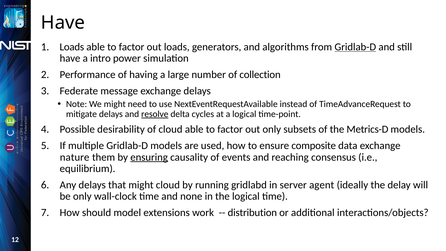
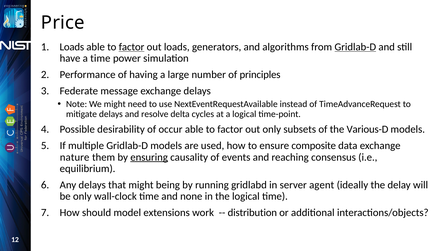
Have at (63, 23): Have -> Price
factor at (132, 47) underline: none -> present
a intro: intro -> time
collection: collection -> principles
resolve underline: present -> none
of cloud: cloud -> occur
Metrics-D: Metrics-D -> Various-D
might cloud: cloud -> being
